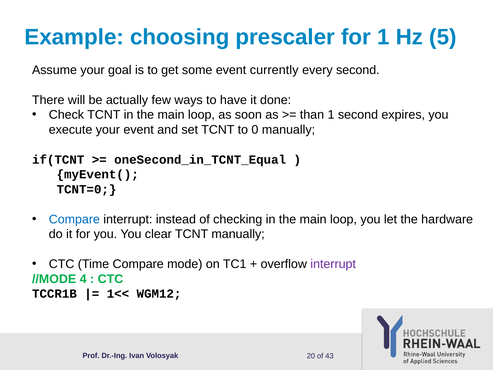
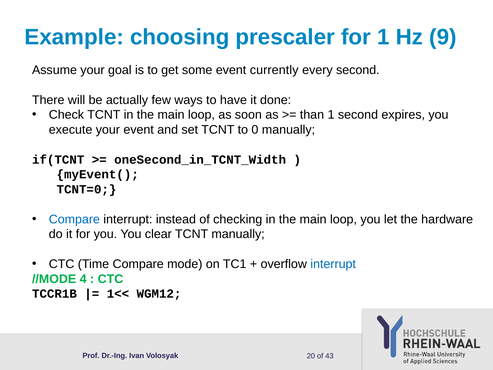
5: 5 -> 9
oneSecond_in_TCNT_Equal: oneSecond_in_TCNT_Equal -> oneSecond_in_TCNT_Width
interrupt at (333, 264) colour: purple -> blue
